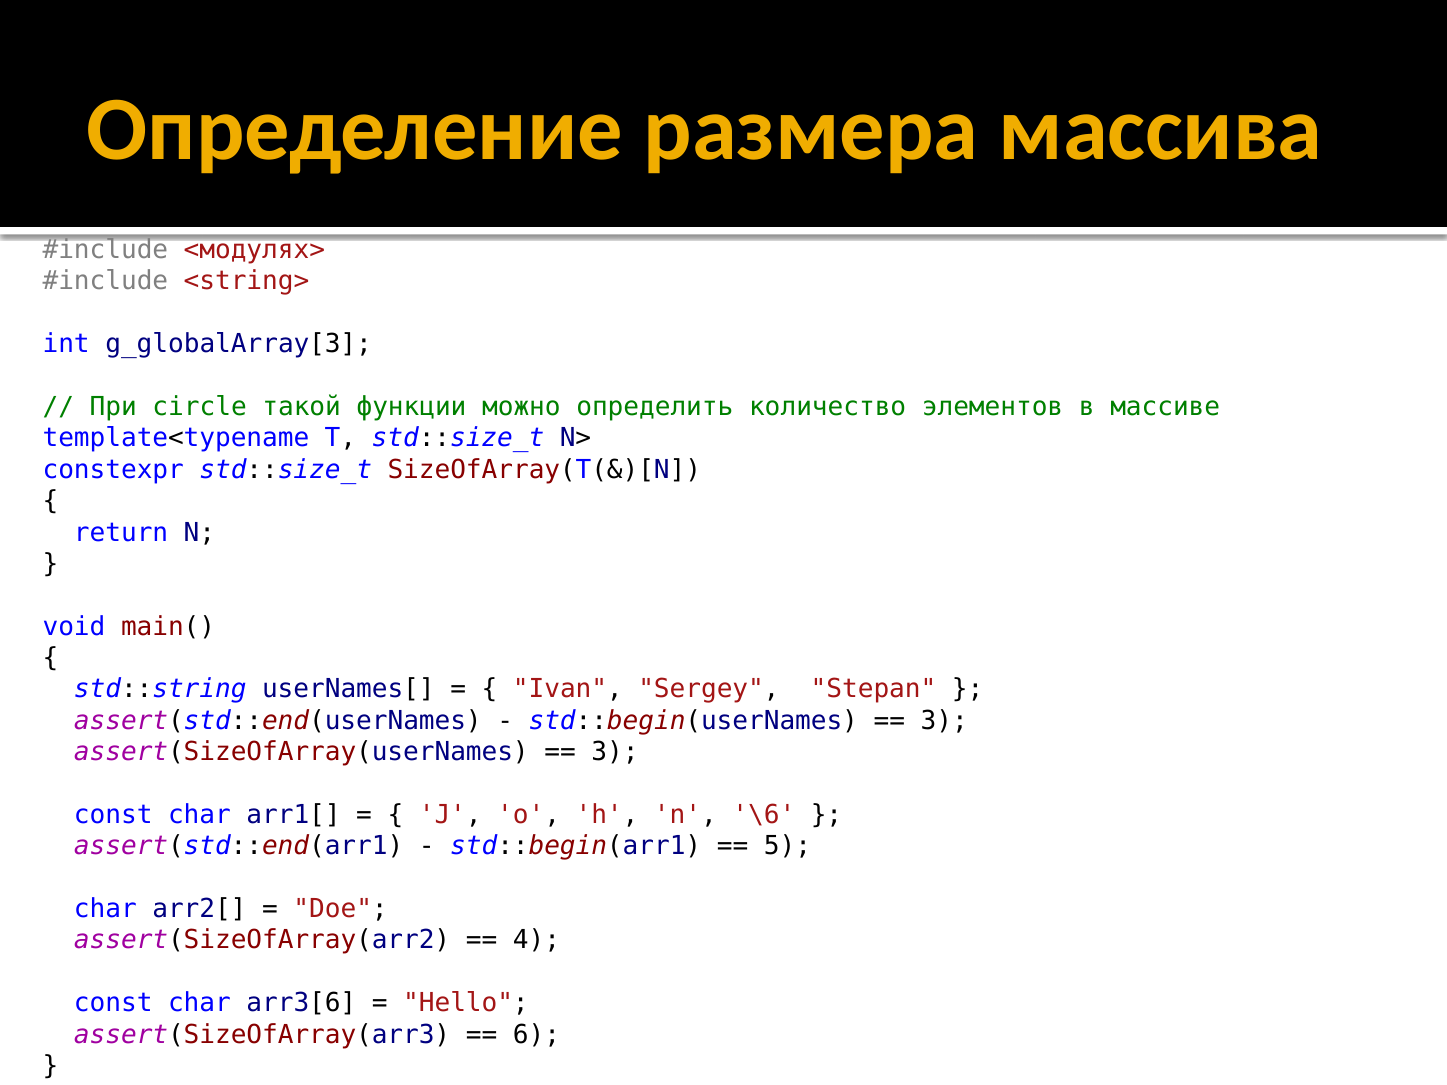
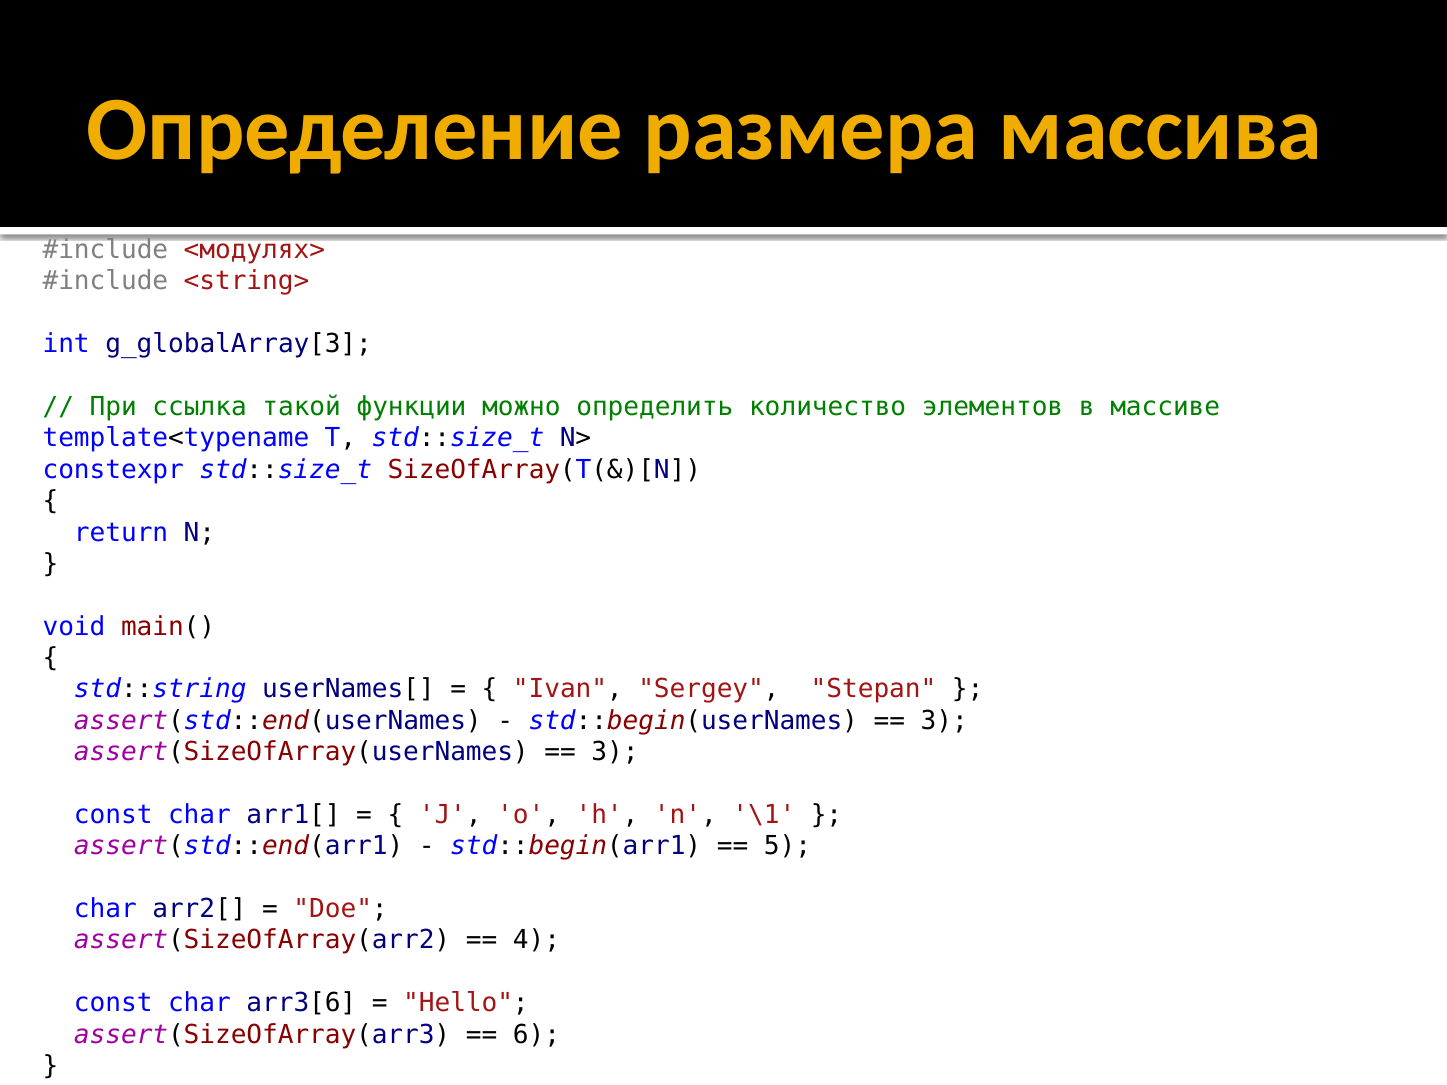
circle: circle -> ссылка
\6: \6 -> \1
